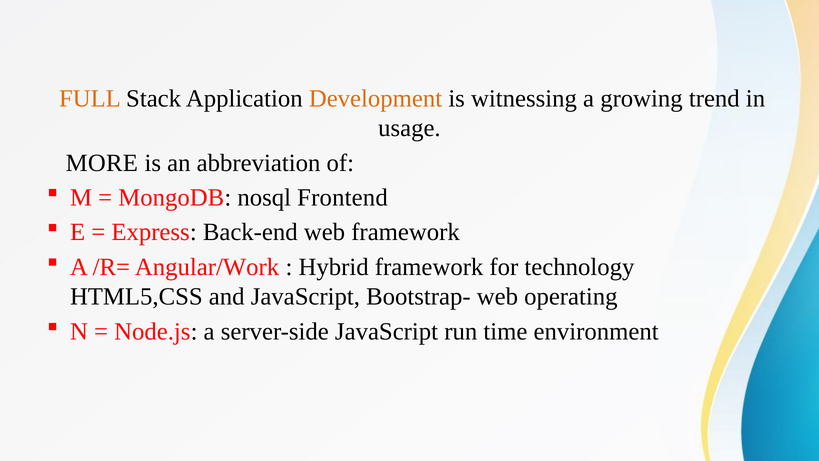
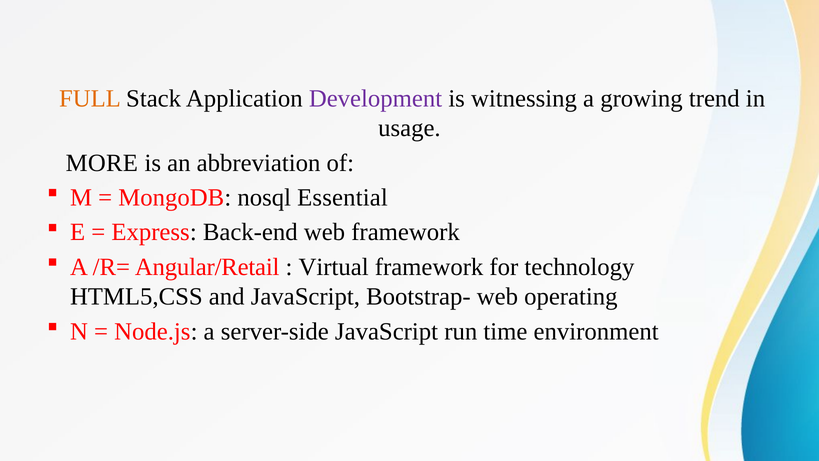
Development colour: orange -> purple
Frontend: Frontend -> Essential
Angular/Work: Angular/Work -> Angular/Retail
Hybrid: Hybrid -> Virtual
